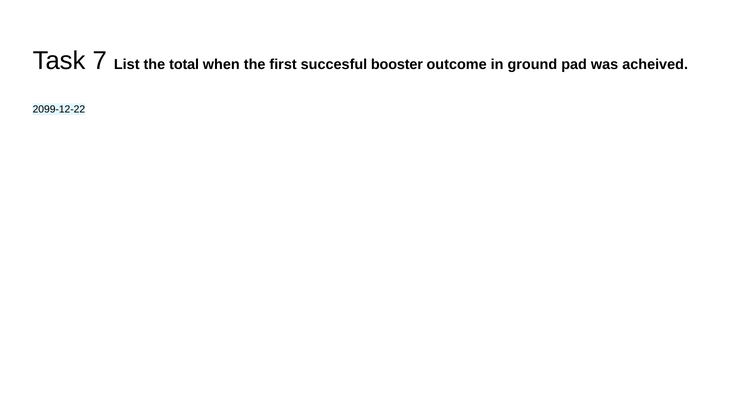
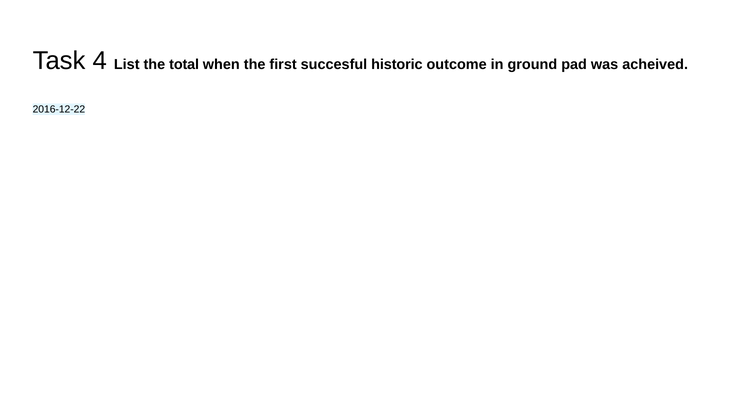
7: 7 -> 4
booster: booster -> historic
2099-12-22: 2099-12-22 -> 2016-12-22
